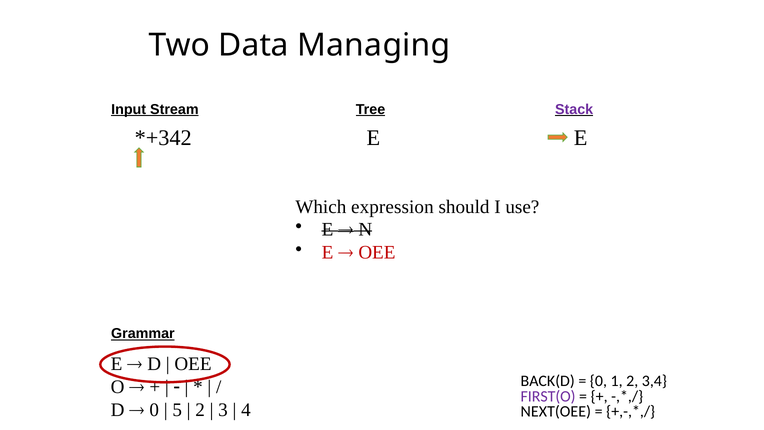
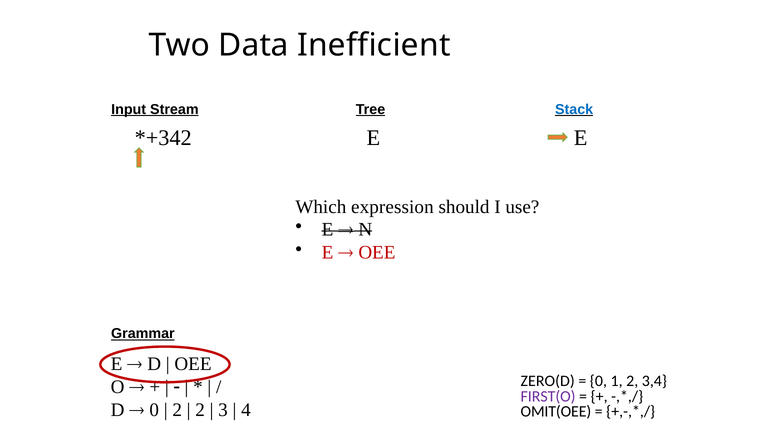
Managing: Managing -> Inefficient
Stack colour: purple -> blue
BACK(D: BACK(D -> ZERO(D
5 at (177, 410): 5 -> 2
NEXT(OEE: NEXT(OEE -> OMIT(OEE
